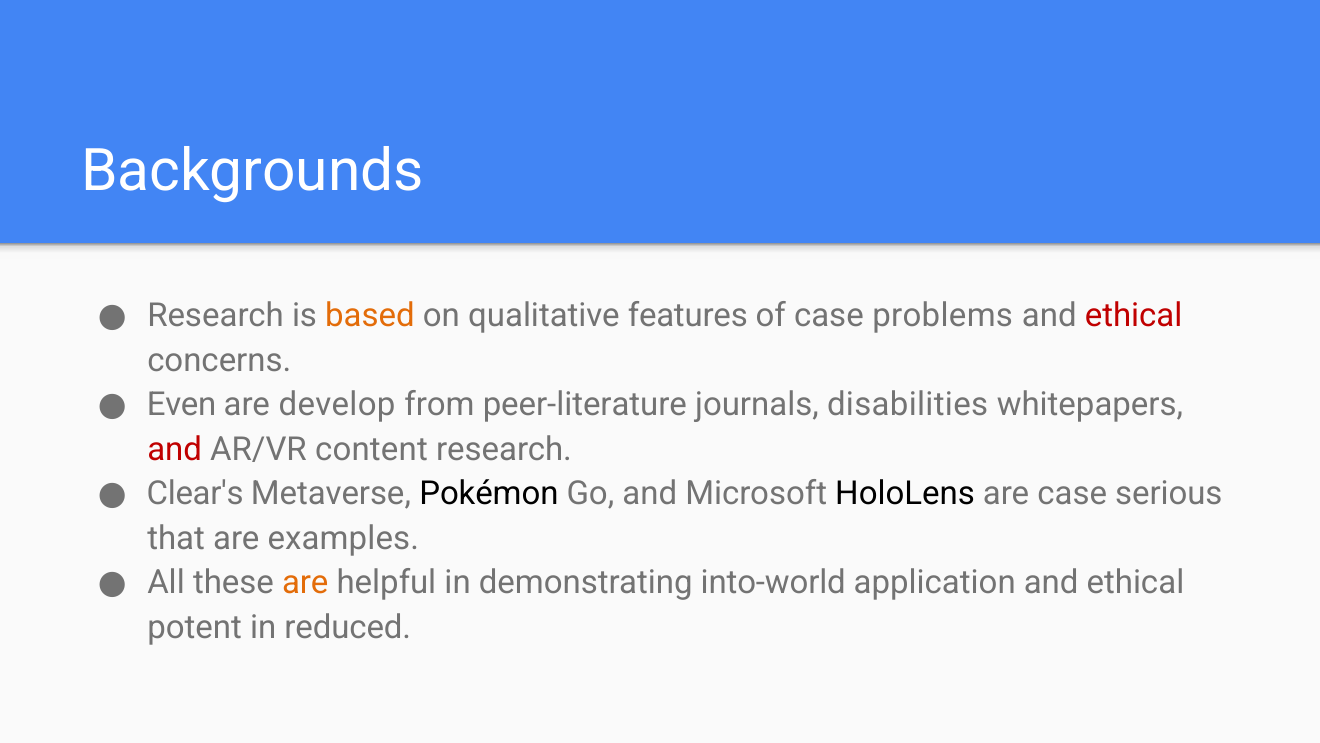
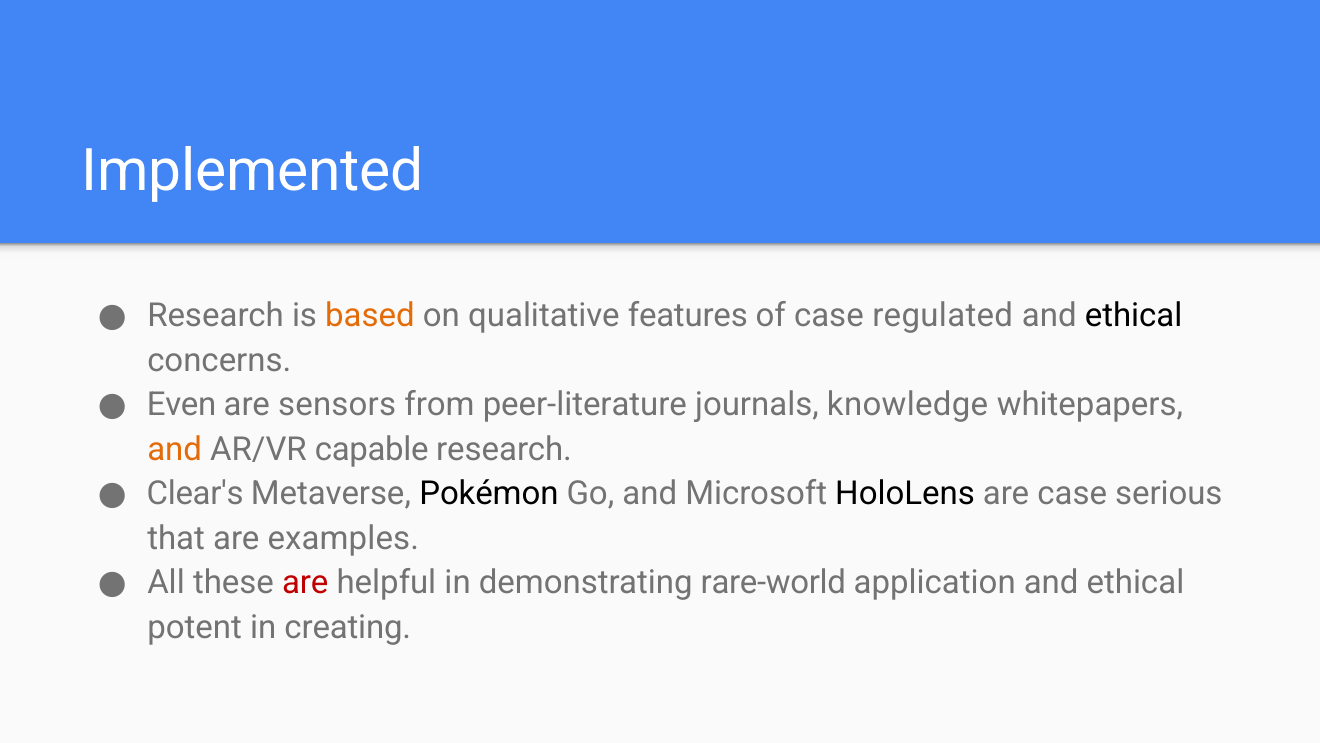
Backgrounds: Backgrounds -> Implemented
problems: problems -> regulated
ethical at (1134, 316) colour: red -> black
develop: develop -> sensors
disabilities: disabilities -> knowledge
and at (175, 449) colour: red -> orange
content: content -> capable
are at (305, 583) colour: orange -> red
into-world: into-world -> rare-world
reduced: reduced -> creating
